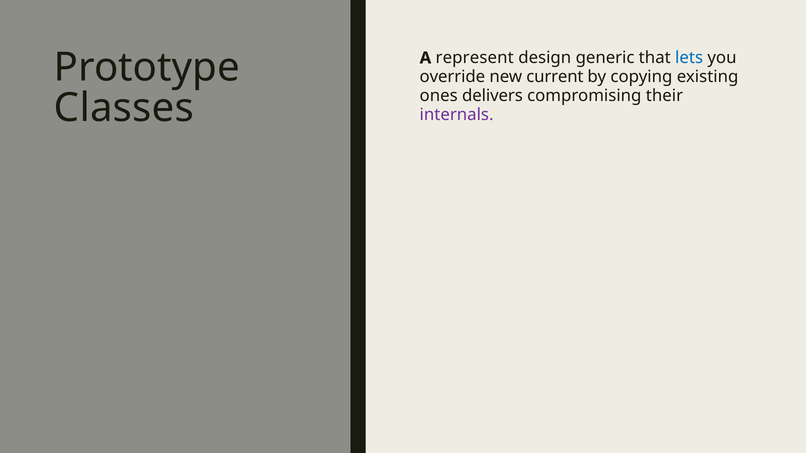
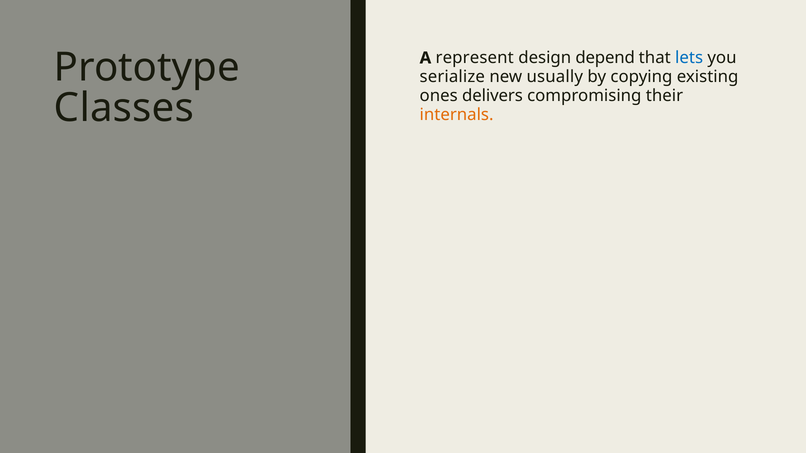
generic: generic -> depend
override: override -> serialize
current: current -> usually
internals colour: purple -> orange
